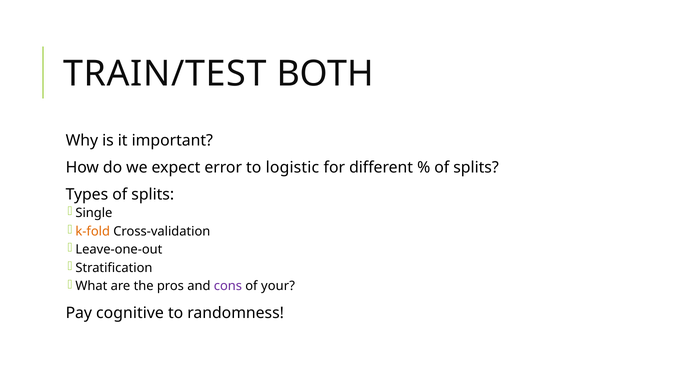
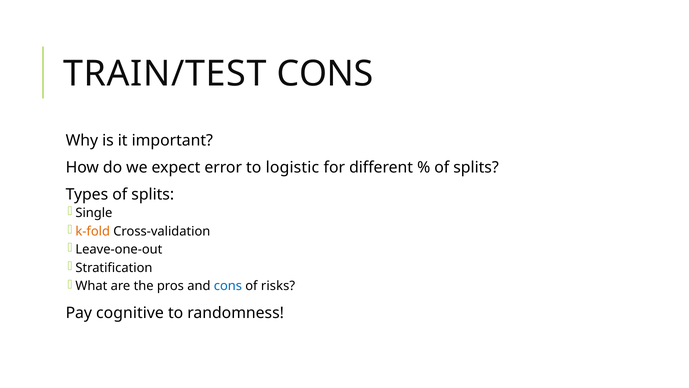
TRAIN/TEST BOTH: BOTH -> CONS
cons at (228, 286) colour: purple -> blue
your: your -> risks
